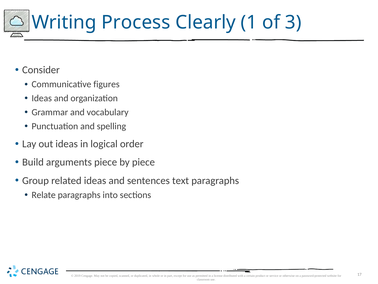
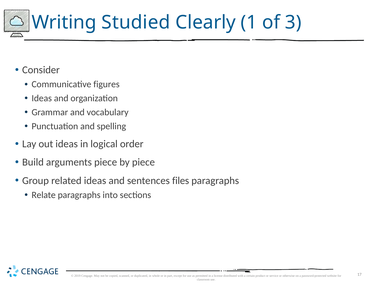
Process: Process -> Studied
text: text -> files
